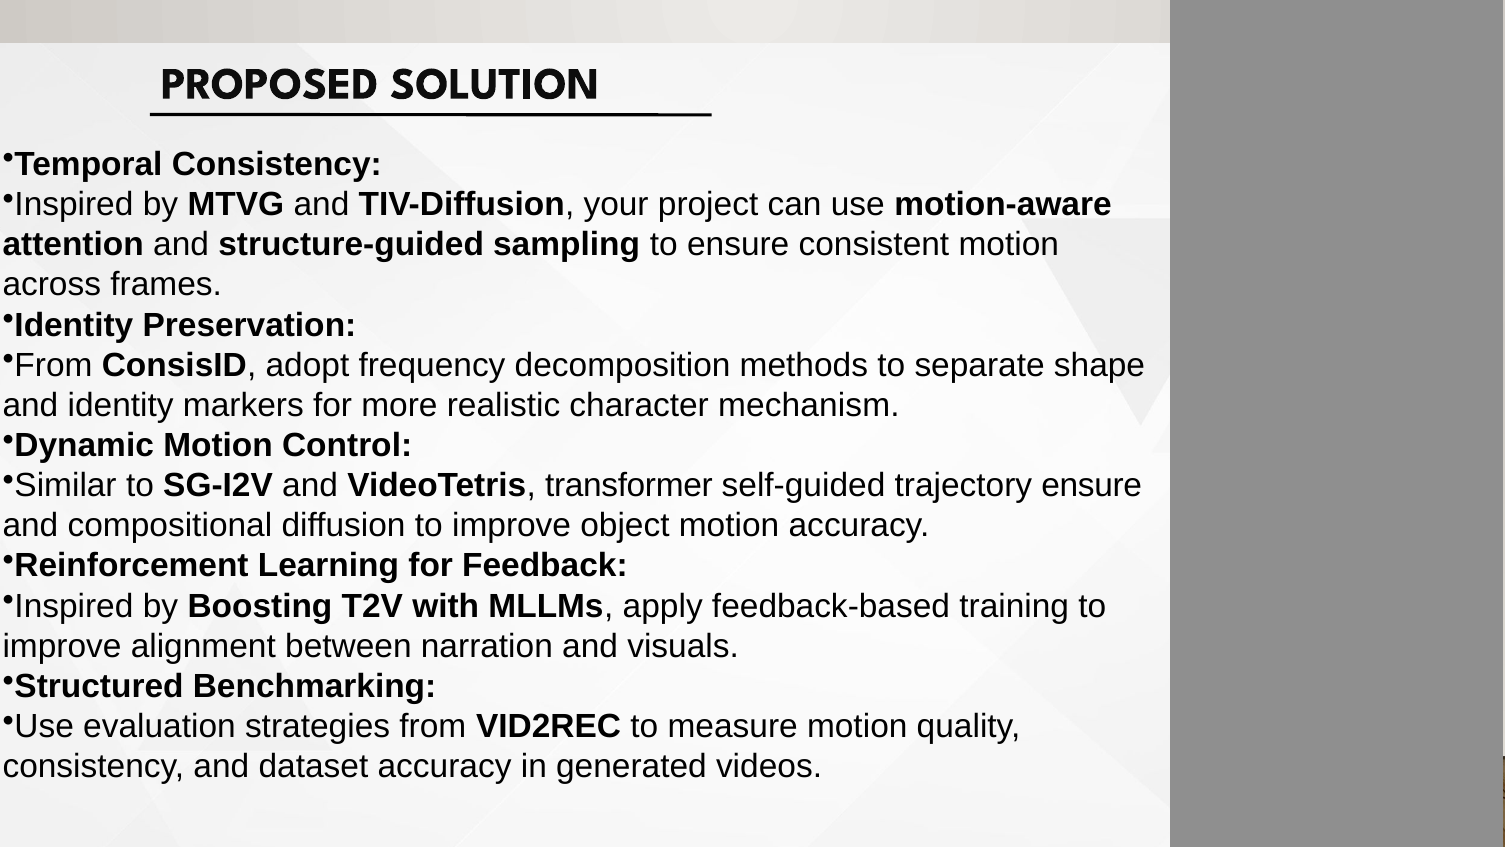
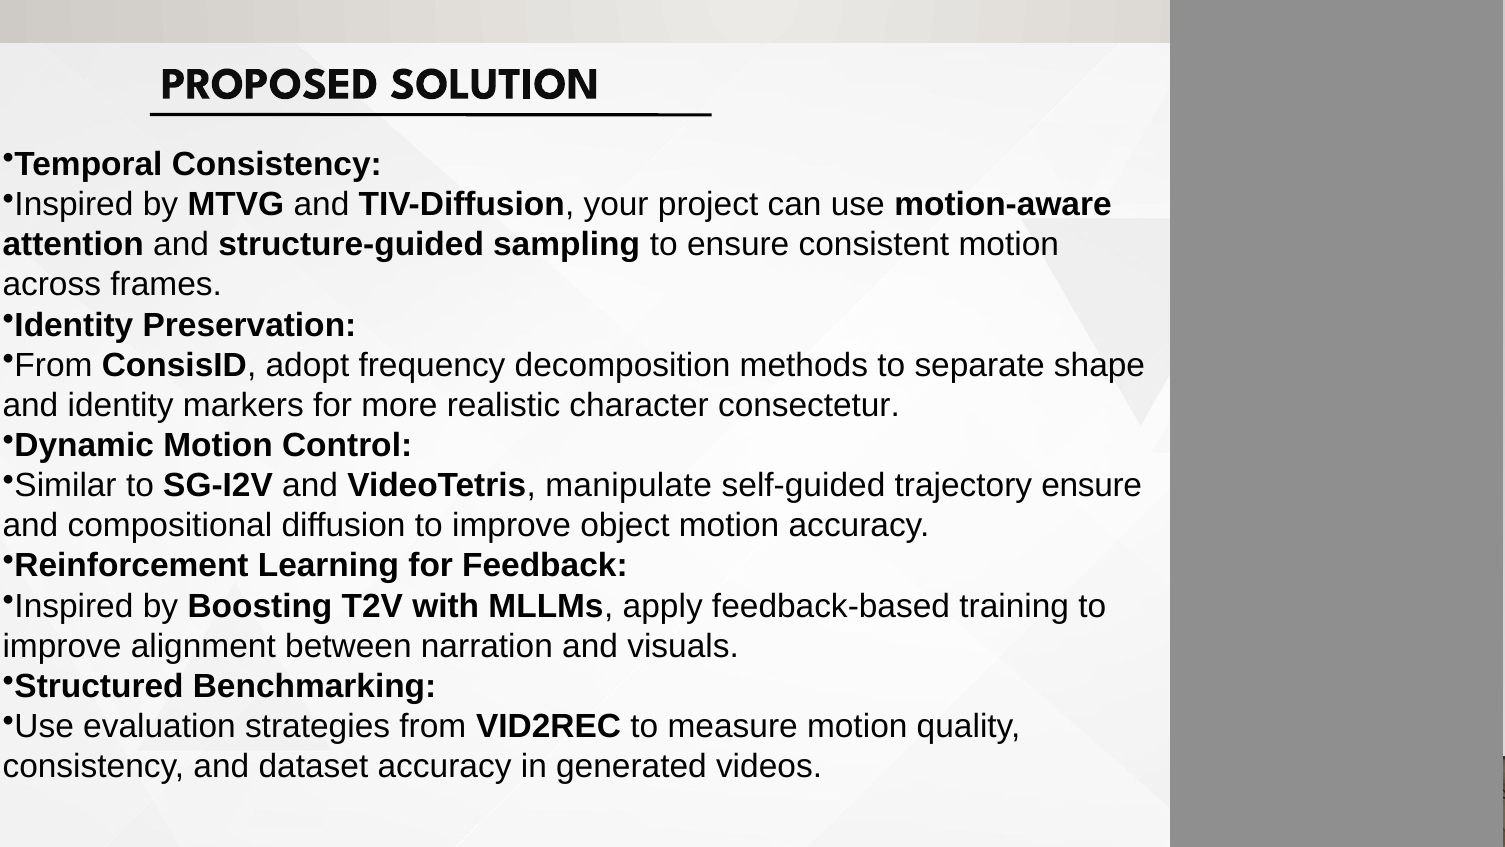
mechanism: mechanism -> consectetur
transformer: transformer -> manipulate
